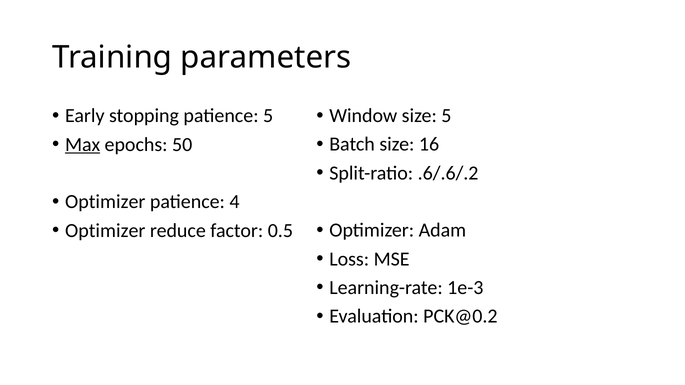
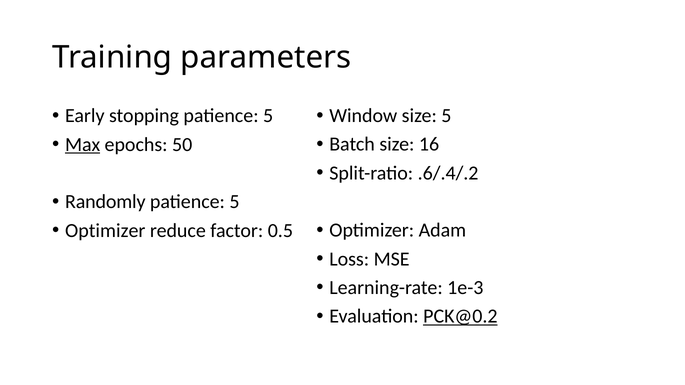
.6/.6/.2: .6/.6/.2 -> .6/.4/.2
Optimizer at (105, 202): Optimizer -> Randomly
4 at (234, 202): 4 -> 5
PCK@0.2 underline: none -> present
